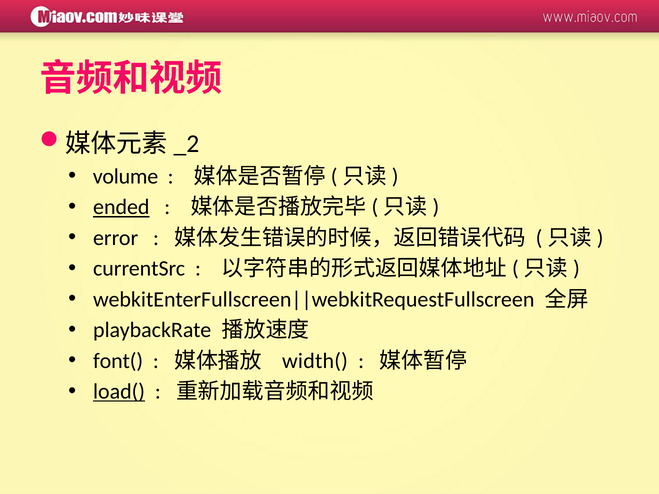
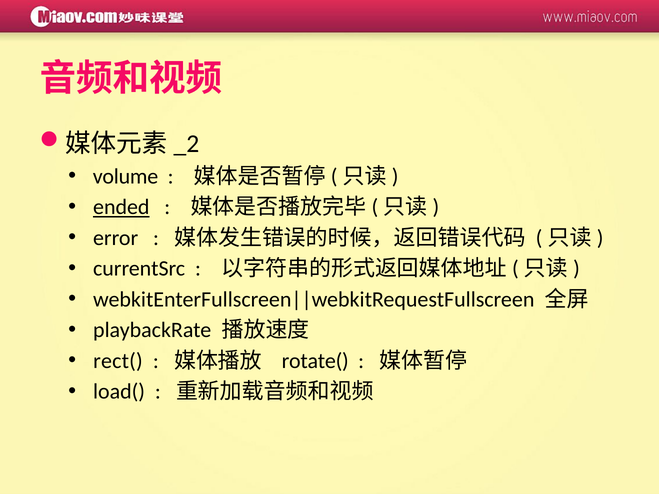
font(: font( -> rect(
width(: width( -> rotate(
load( underline: present -> none
